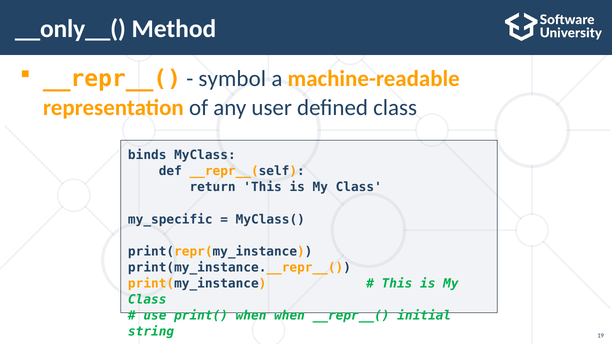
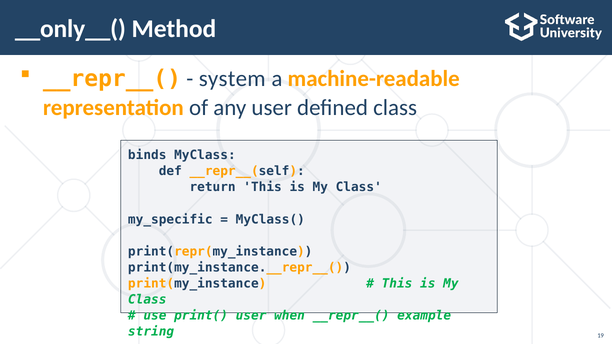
symbol: symbol -> system
print( when: when -> user
initial: initial -> example
